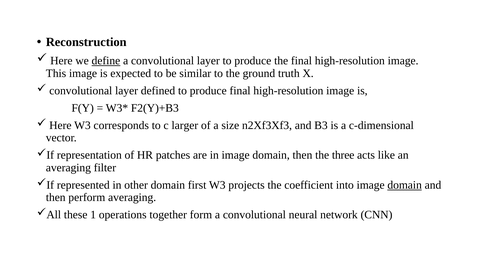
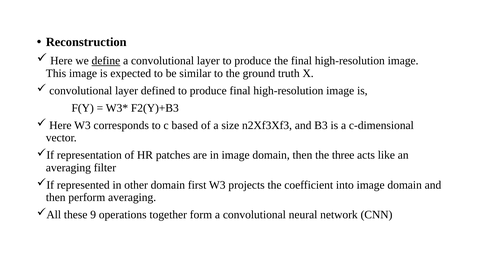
larger: larger -> based
domain at (405, 185) underline: present -> none
1: 1 -> 9
